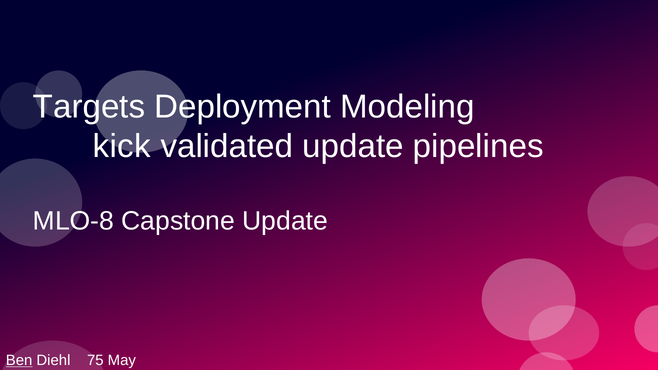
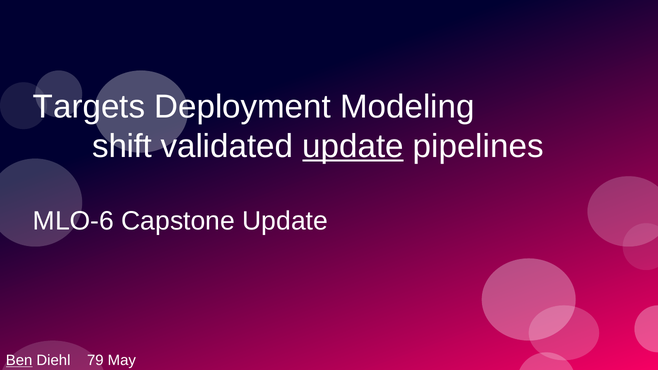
kick: kick -> shift
update at (353, 146) underline: none -> present
MLO-8: MLO-8 -> MLO-6
75: 75 -> 79
